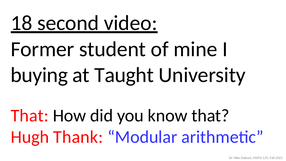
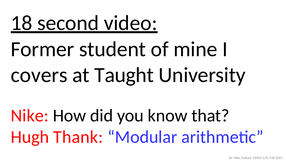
buying: buying -> covers
That at (30, 115): That -> Nike
